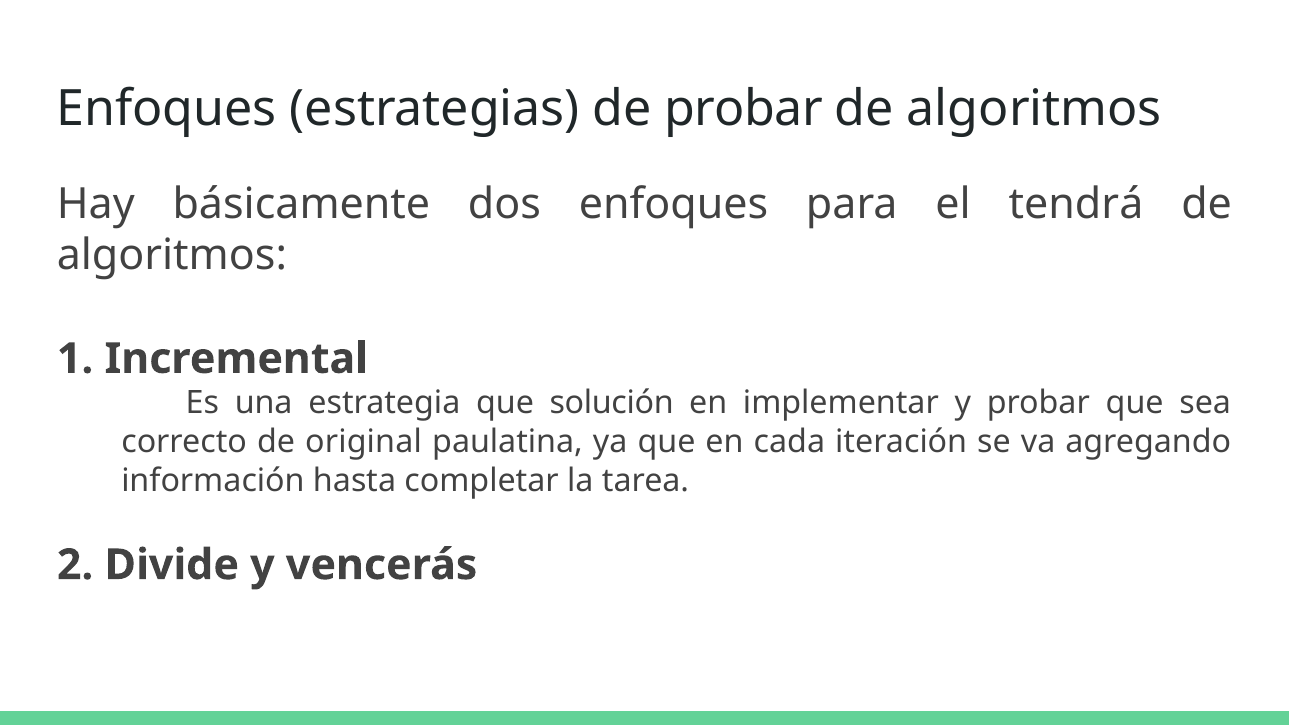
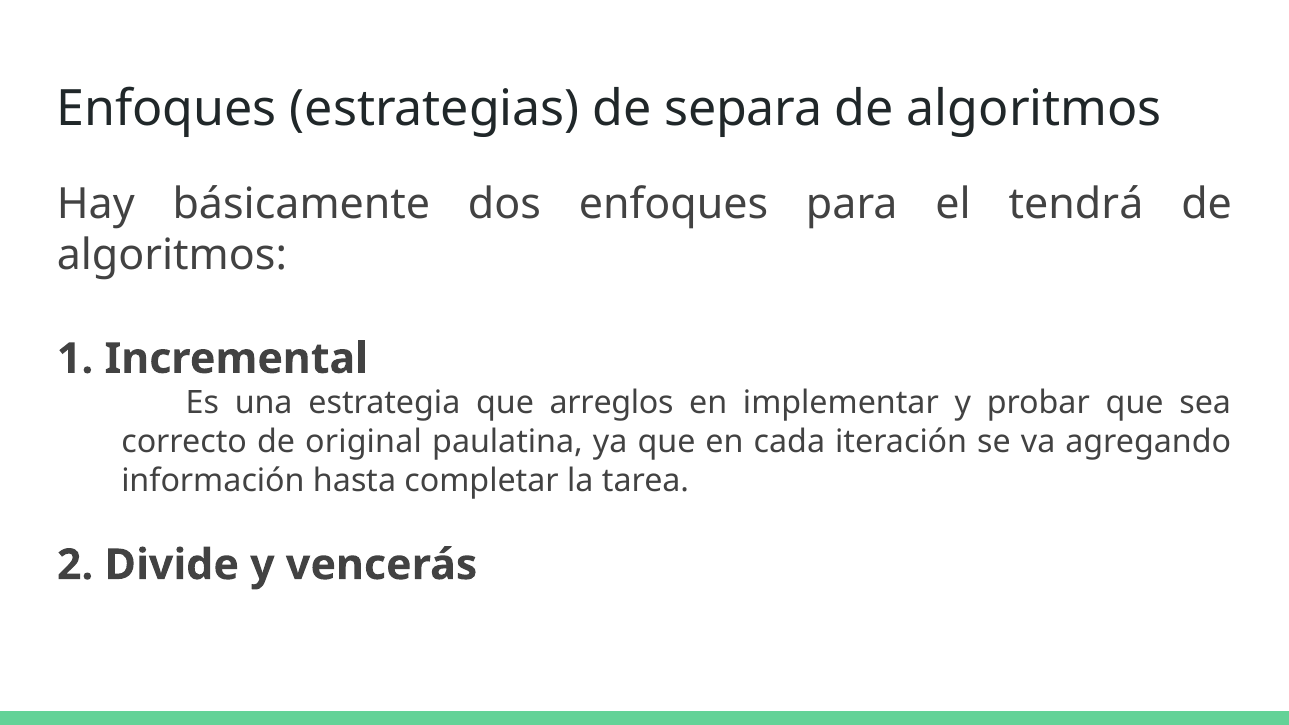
de probar: probar -> separa
solución: solución -> arreglos
